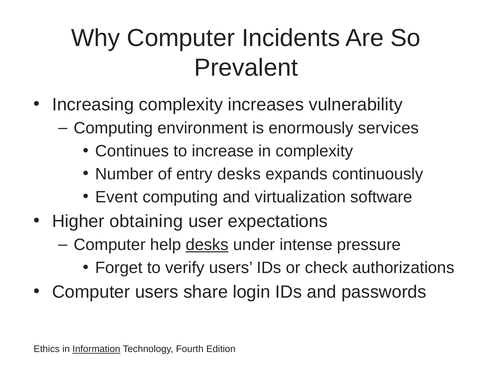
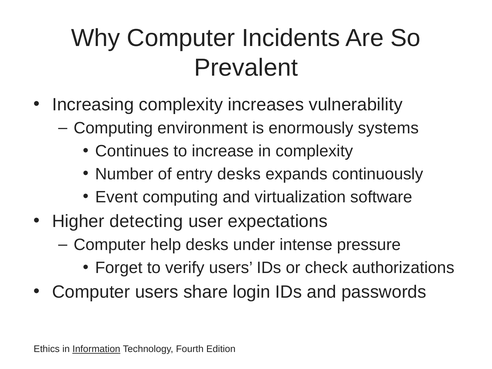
services: services -> systems
obtaining: obtaining -> detecting
desks at (207, 245) underline: present -> none
